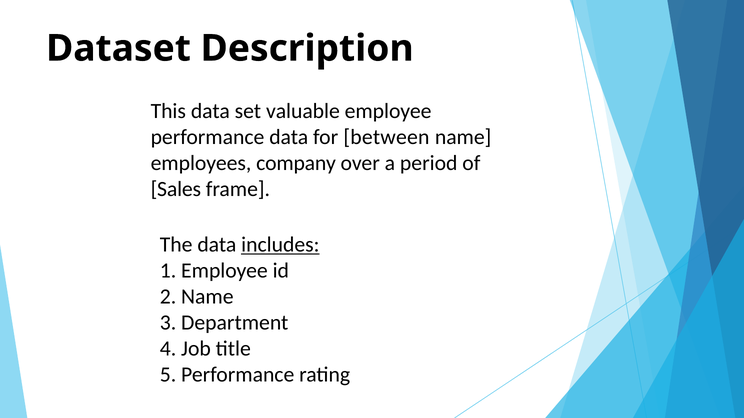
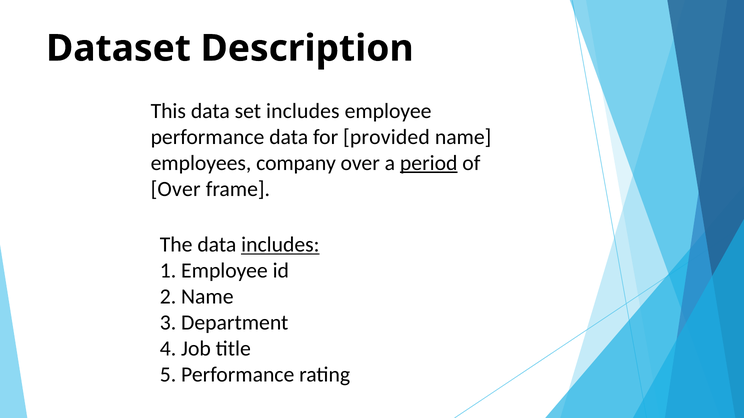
set valuable: valuable -> includes
between: between -> provided
period underline: none -> present
Sales at (176, 189): Sales -> Over
